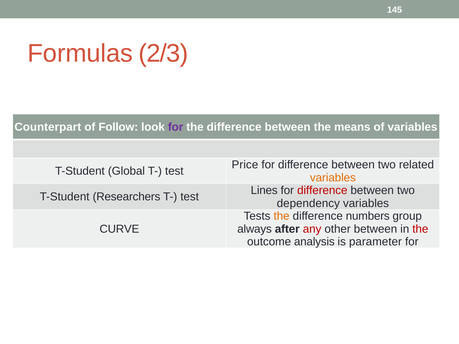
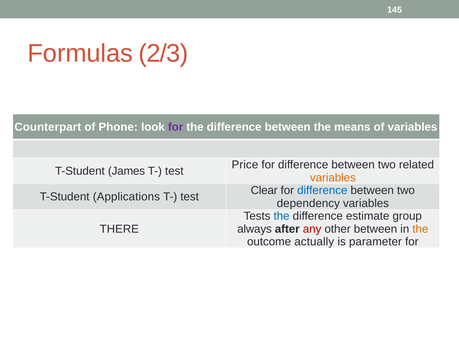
Follow: Follow -> Phone
Global: Global -> James
Lines: Lines -> Clear
difference at (322, 191) colour: red -> blue
Researchers: Researchers -> Applications
the at (282, 216) colour: orange -> blue
numbers: numbers -> estimate
CURVE: CURVE -> THERE
the at (420, 229) colour: red -> orange
analysis: analysis -> actually
